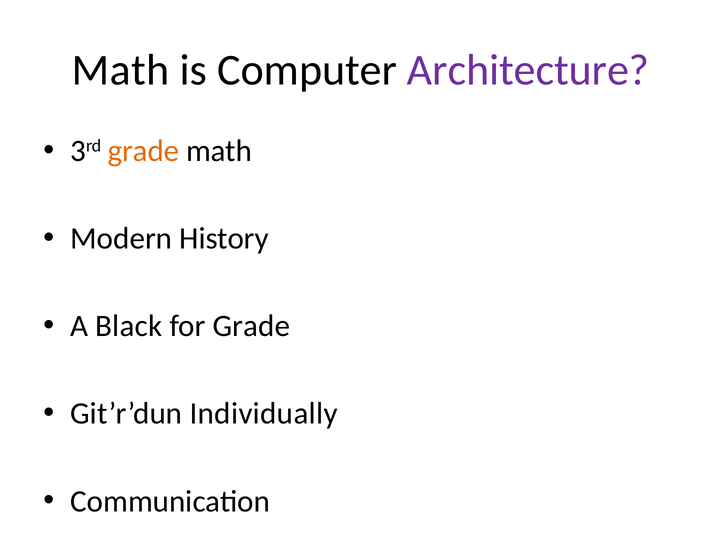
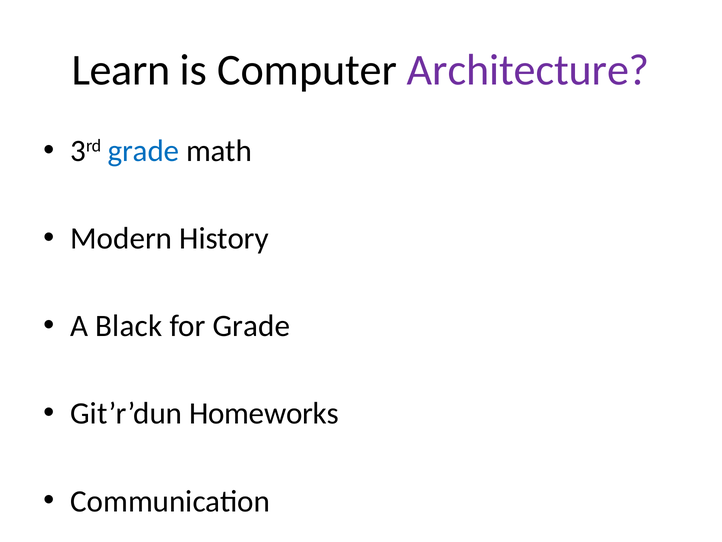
Math at (121, 70): Math -> Learn
grade at (143, 151) colour: orange -> blue
Individually: Individually -> Homeworks
